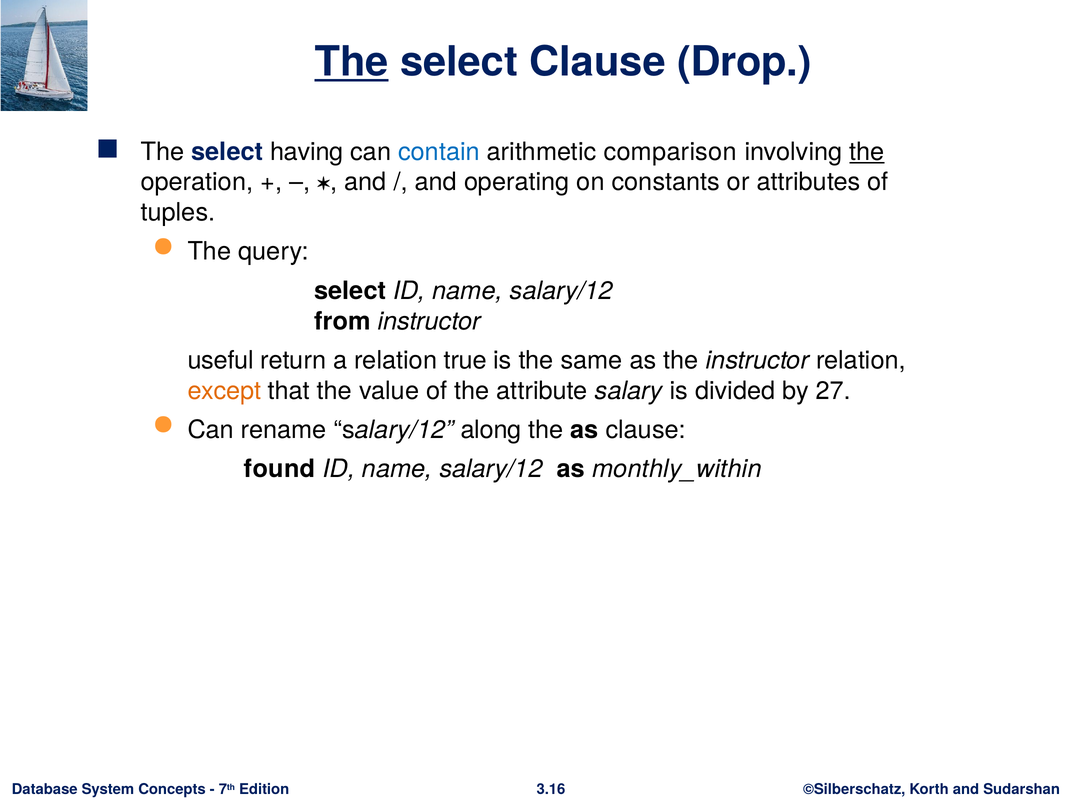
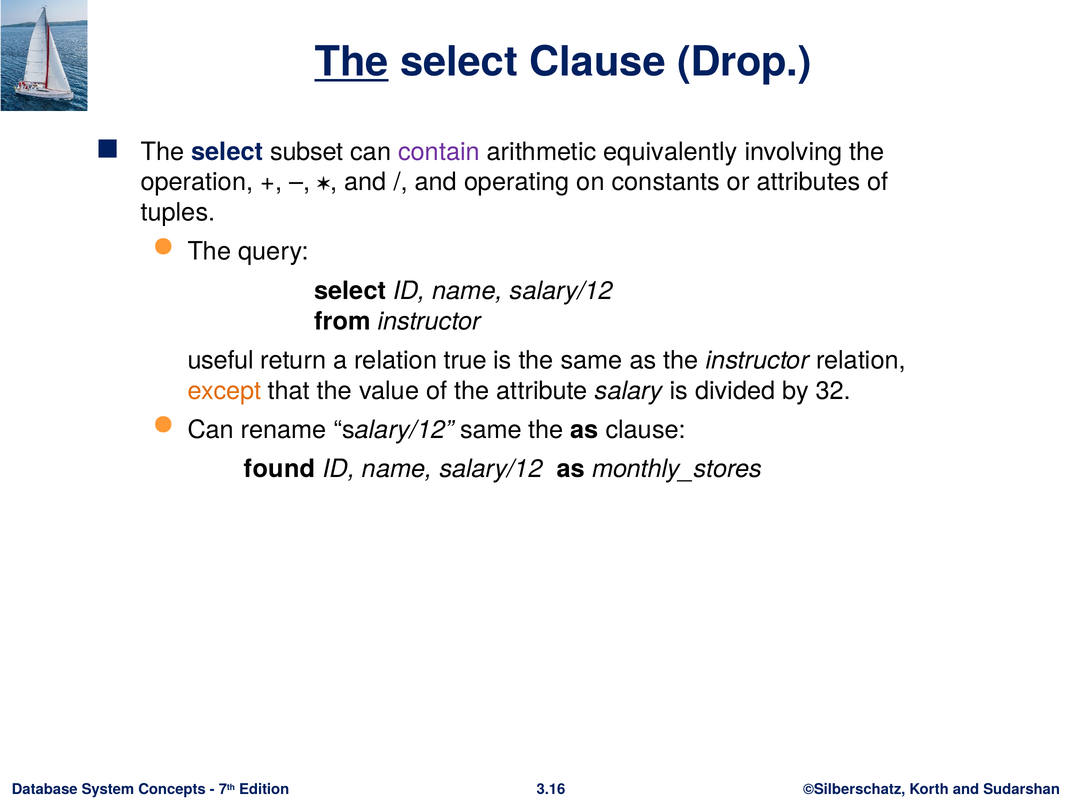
having: having -> subset
contain colour: blue -> purple
comparison: comparison -> equivalently
the at (867, 152) underline: present -> none
27: 27 -> 32
salary/12 along: along -> same
monthly_within: monthly_within -> monthly_stores
